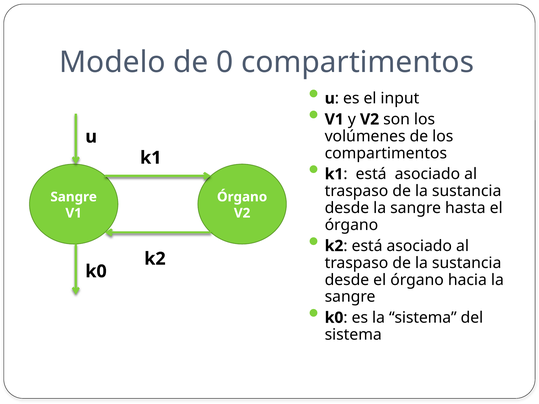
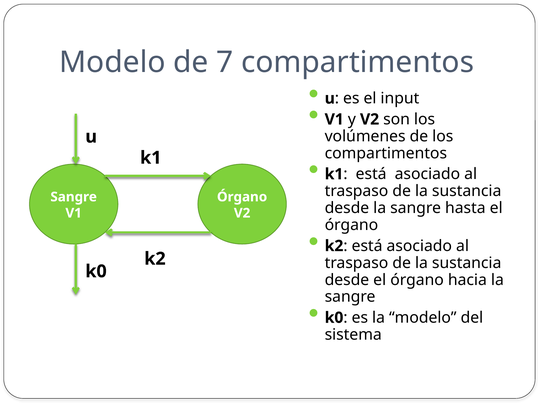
0: 0 -> 7
la sistema: sistema -> modelo
